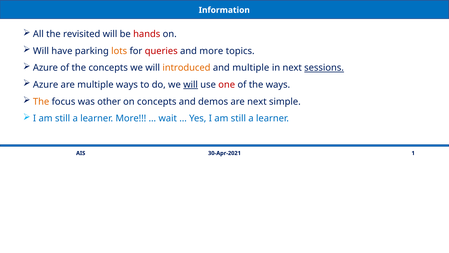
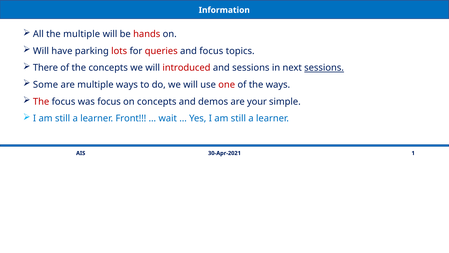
the revisited: revisited -> multiple
lots colour: orange -> red
and more: more -> focus
Azure at (45, 68): Azure -> There
introduced colour: orange -> red
and multiple: multiple -> sessions
Azure at (46, 85): Azure -> Some
will at (191, 85) underline: present -> none
The at (41, 101) colour: orange -> red
was other: other -> focus
are next: next -> your
learner More: More -> Front
